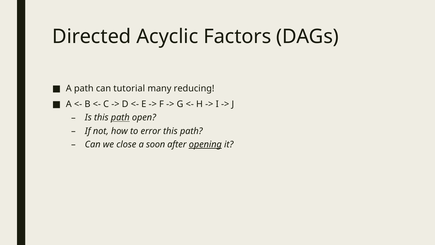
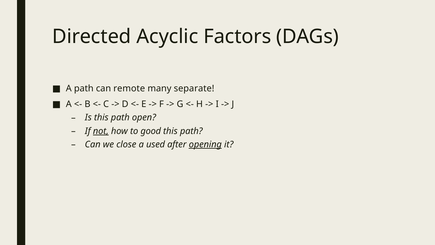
tutorial: tutorial -> remote
reducing: reducing -> separate
path at (120, 117) underline: present -> none
not underline: none -> present
error: error -> good
soon: soon -> used
